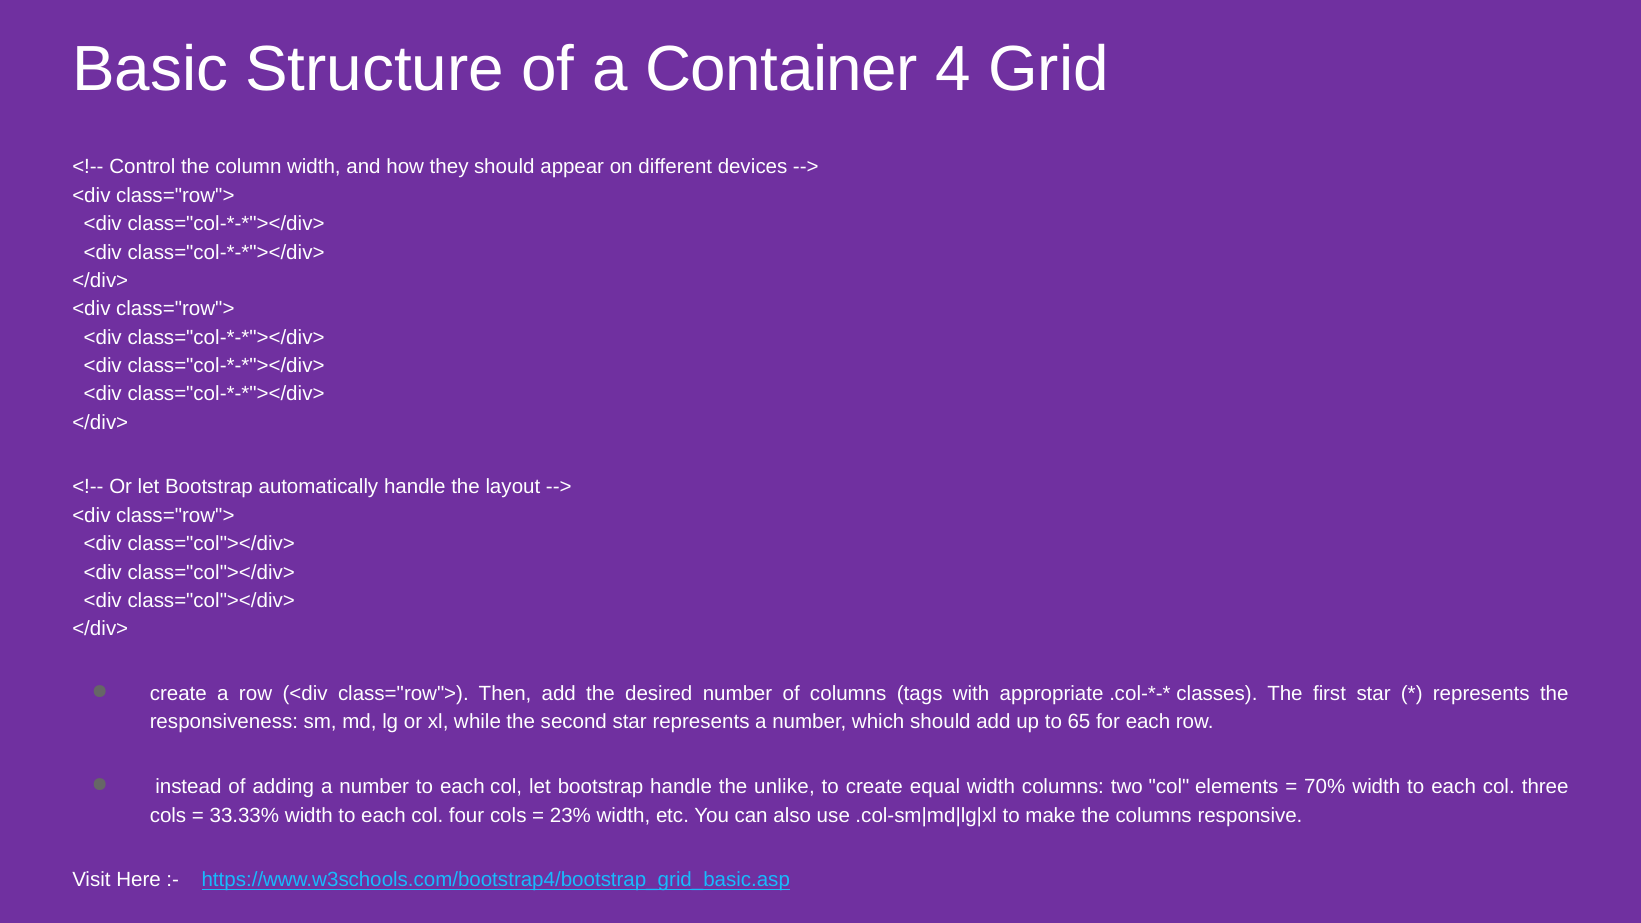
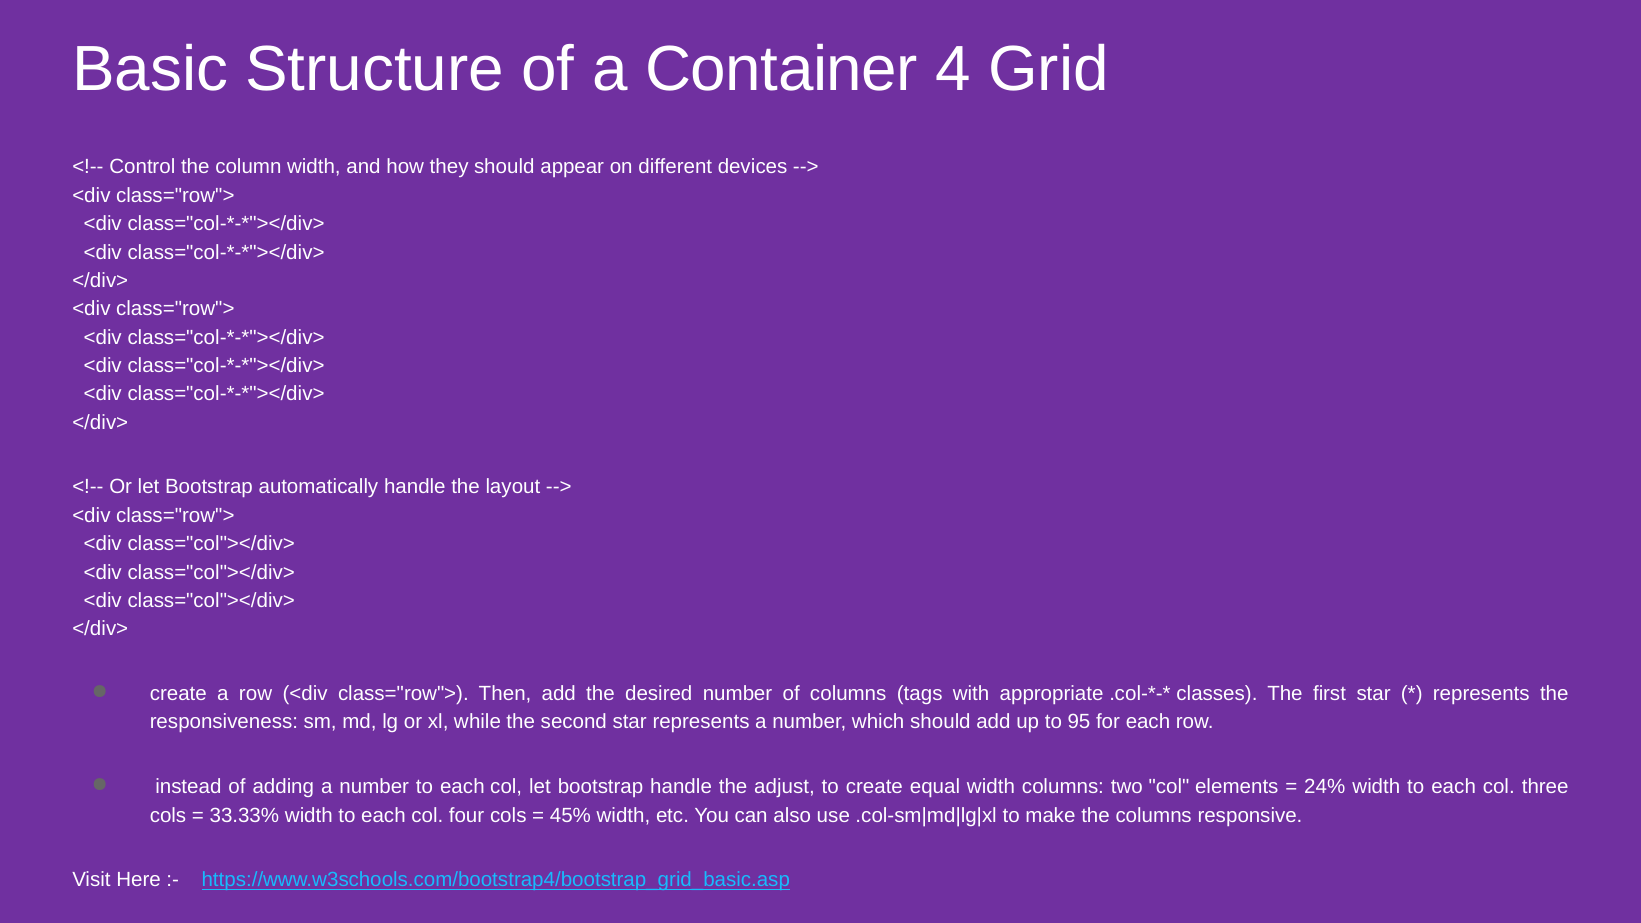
65: 65 -> 95
unlike: unlike -> adjust
70%: 70% -> 24%
23%: 23% -> 45%
